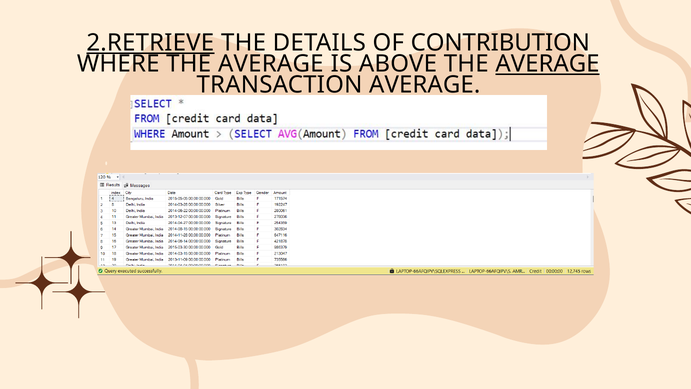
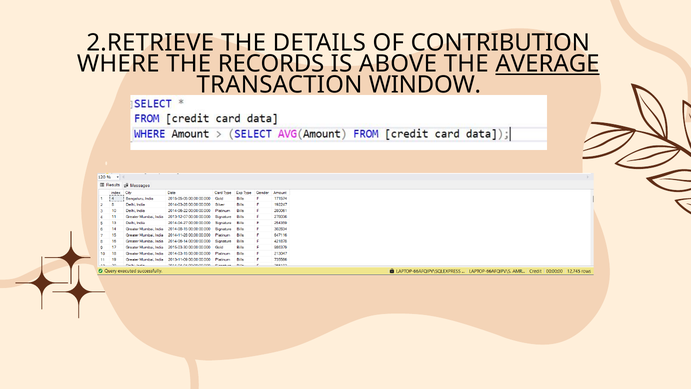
2.RETRIEVE underline: present -> none
WHERE THE AVERAGE: AVERAGE -> RECORDS
TRANSACTION AVERAGE: AVERAGE -> WINDOW
